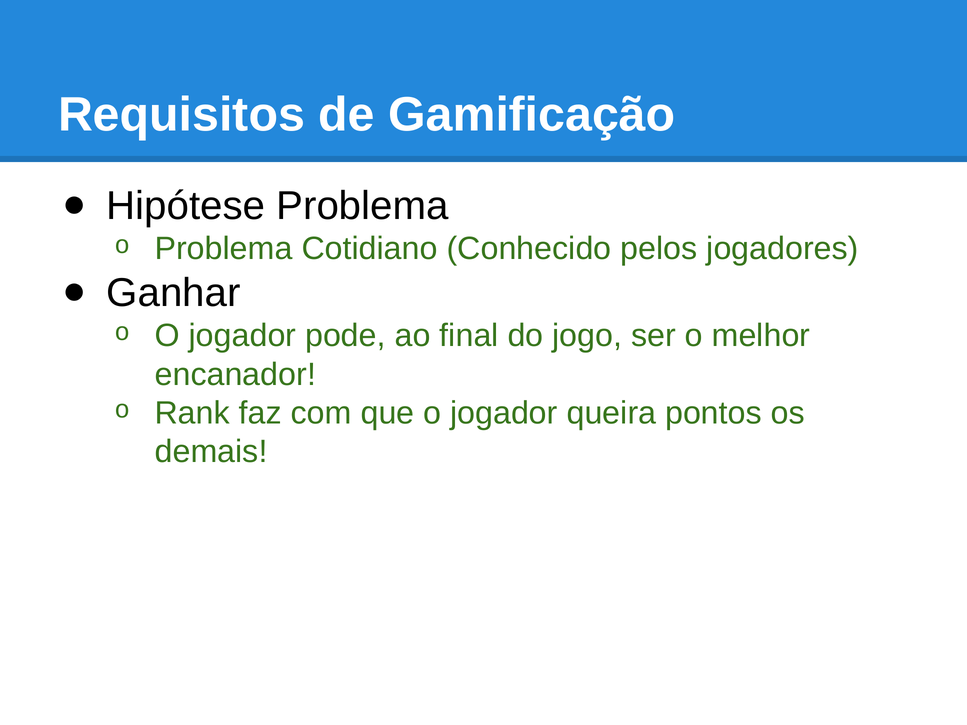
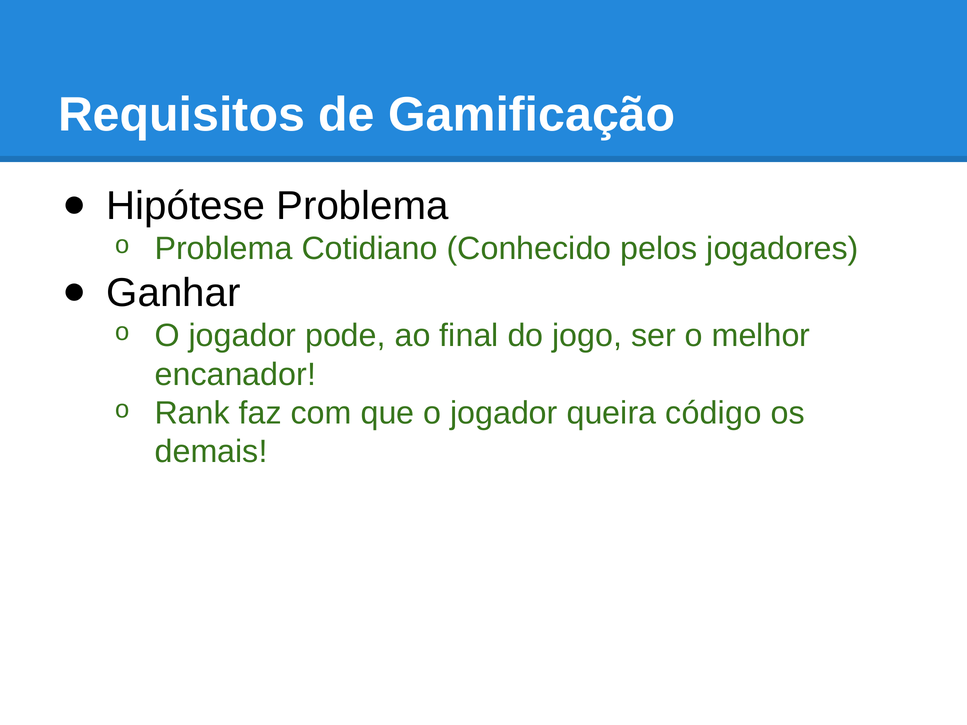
pontos: pontos -> código
